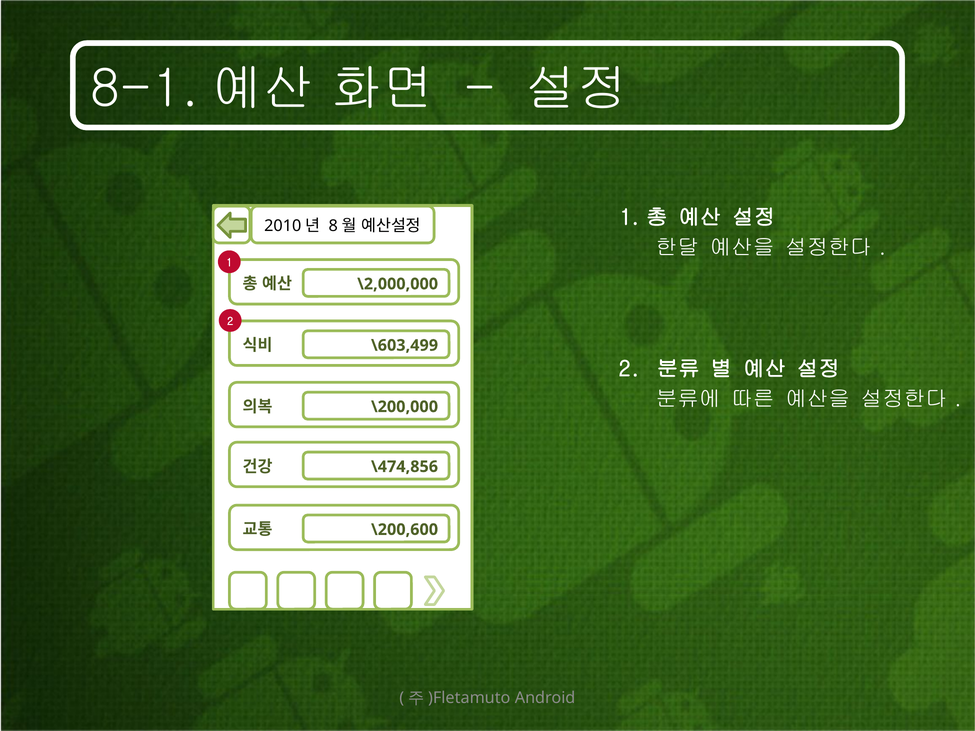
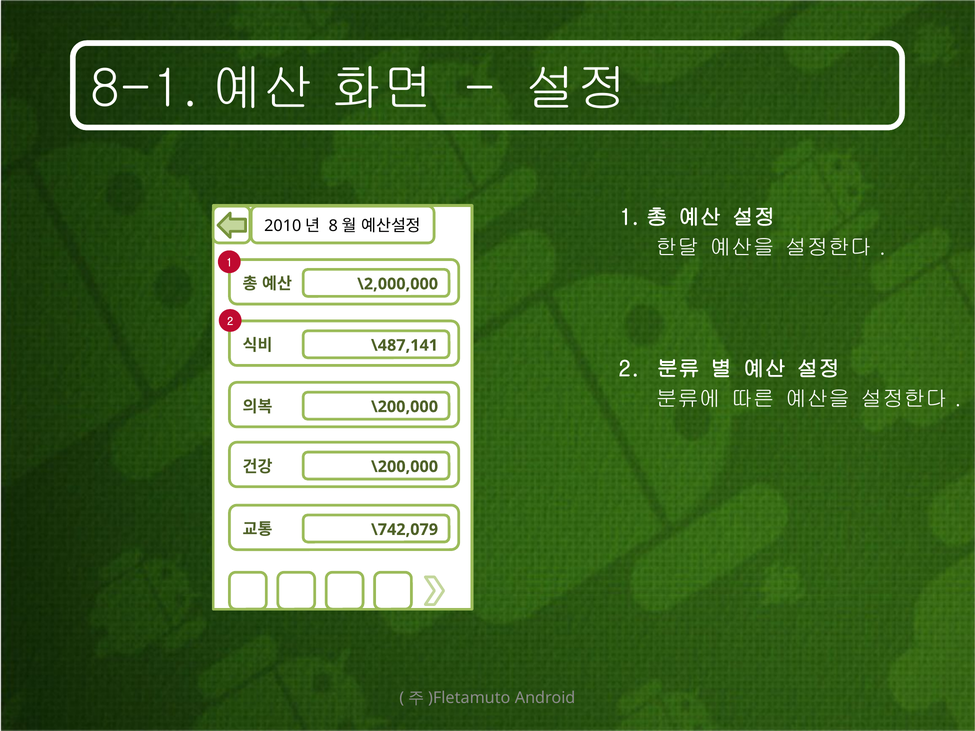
\603,499: \603,499 -> \487,141
\474,856 at (405, 467): \474,856 -> \200,000
\200,600: \200,600 -> \742,079
